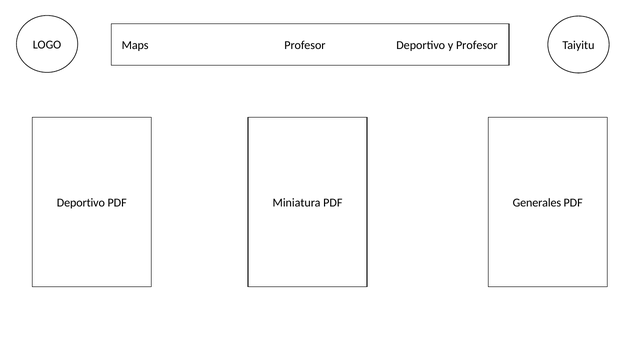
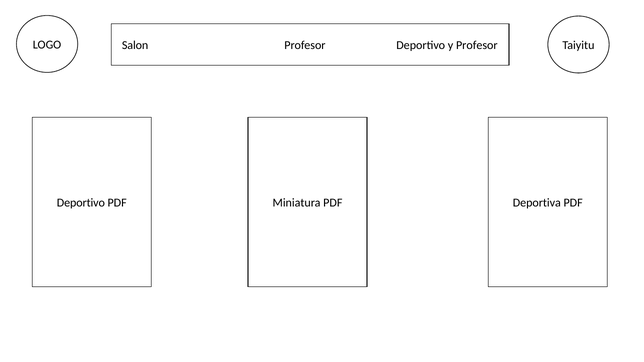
Maps: Maps -> Salon
Generales: Generales -> Deportiva
